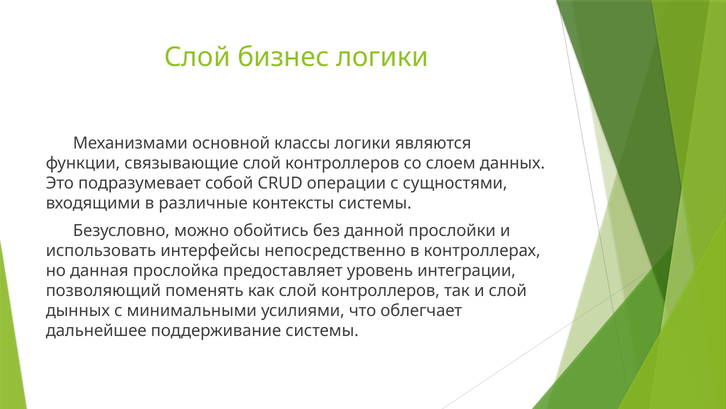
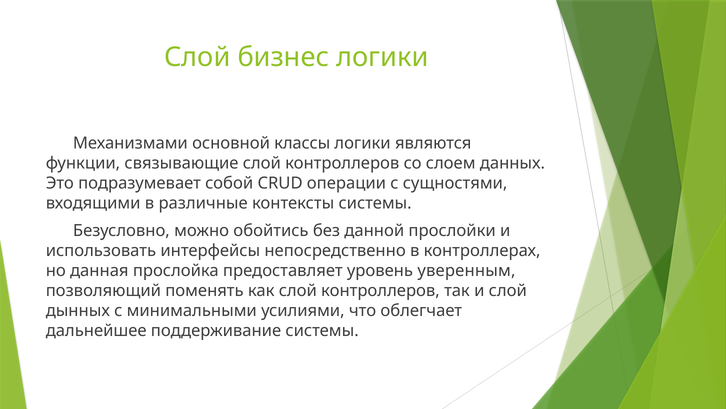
интеграции: интеграции -> уверенным
